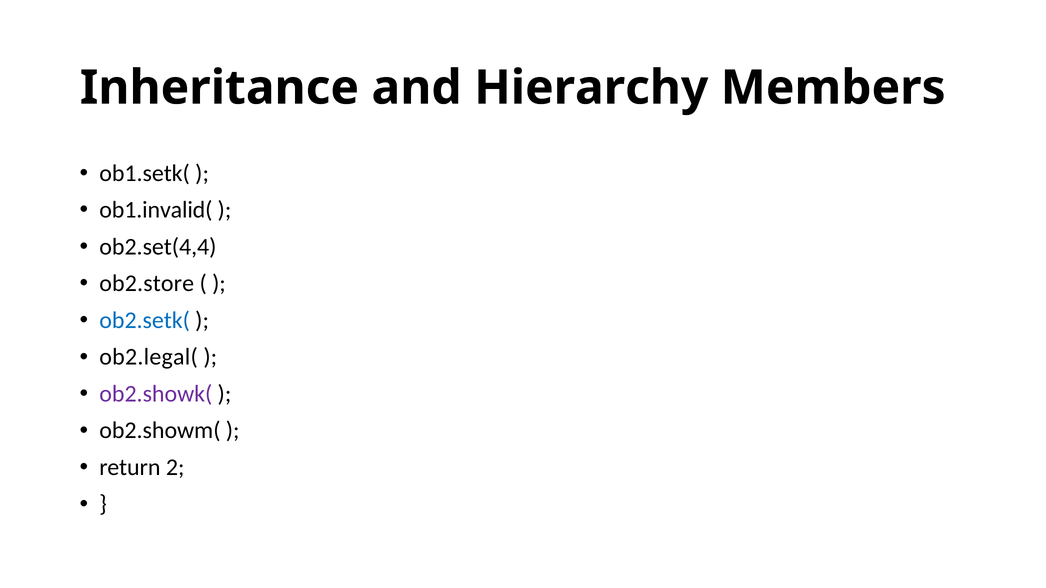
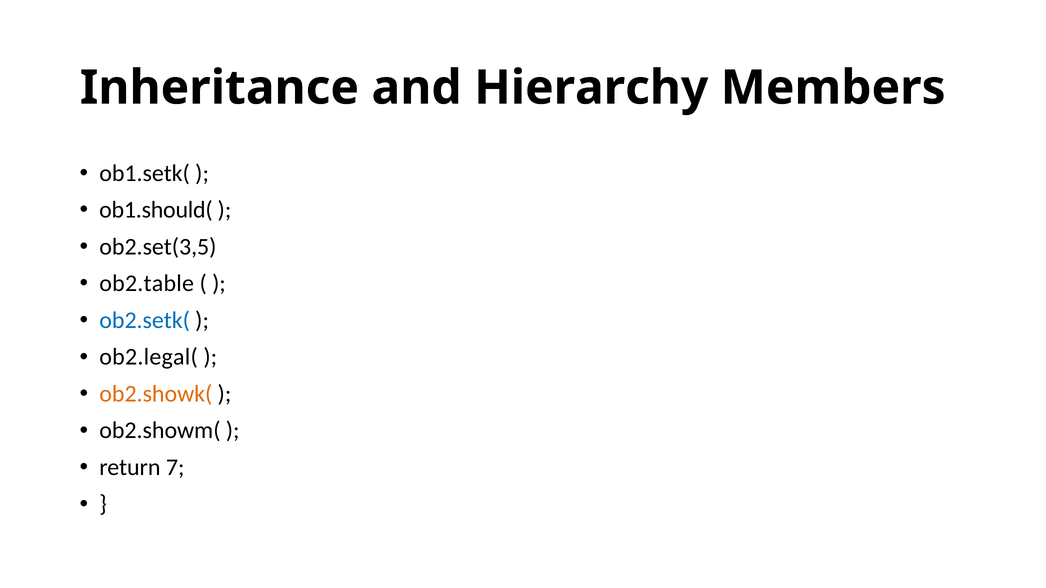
ob1.invalid(: ob1.invalid( -> ob1.should(
ob2.set(4,4: ob2.set(4,4 -> ob2.set(3,5
ob2.store: ob2.store -> ob2.table
ob2.showk( colour: purple -> orange
2: 2 -> 7
